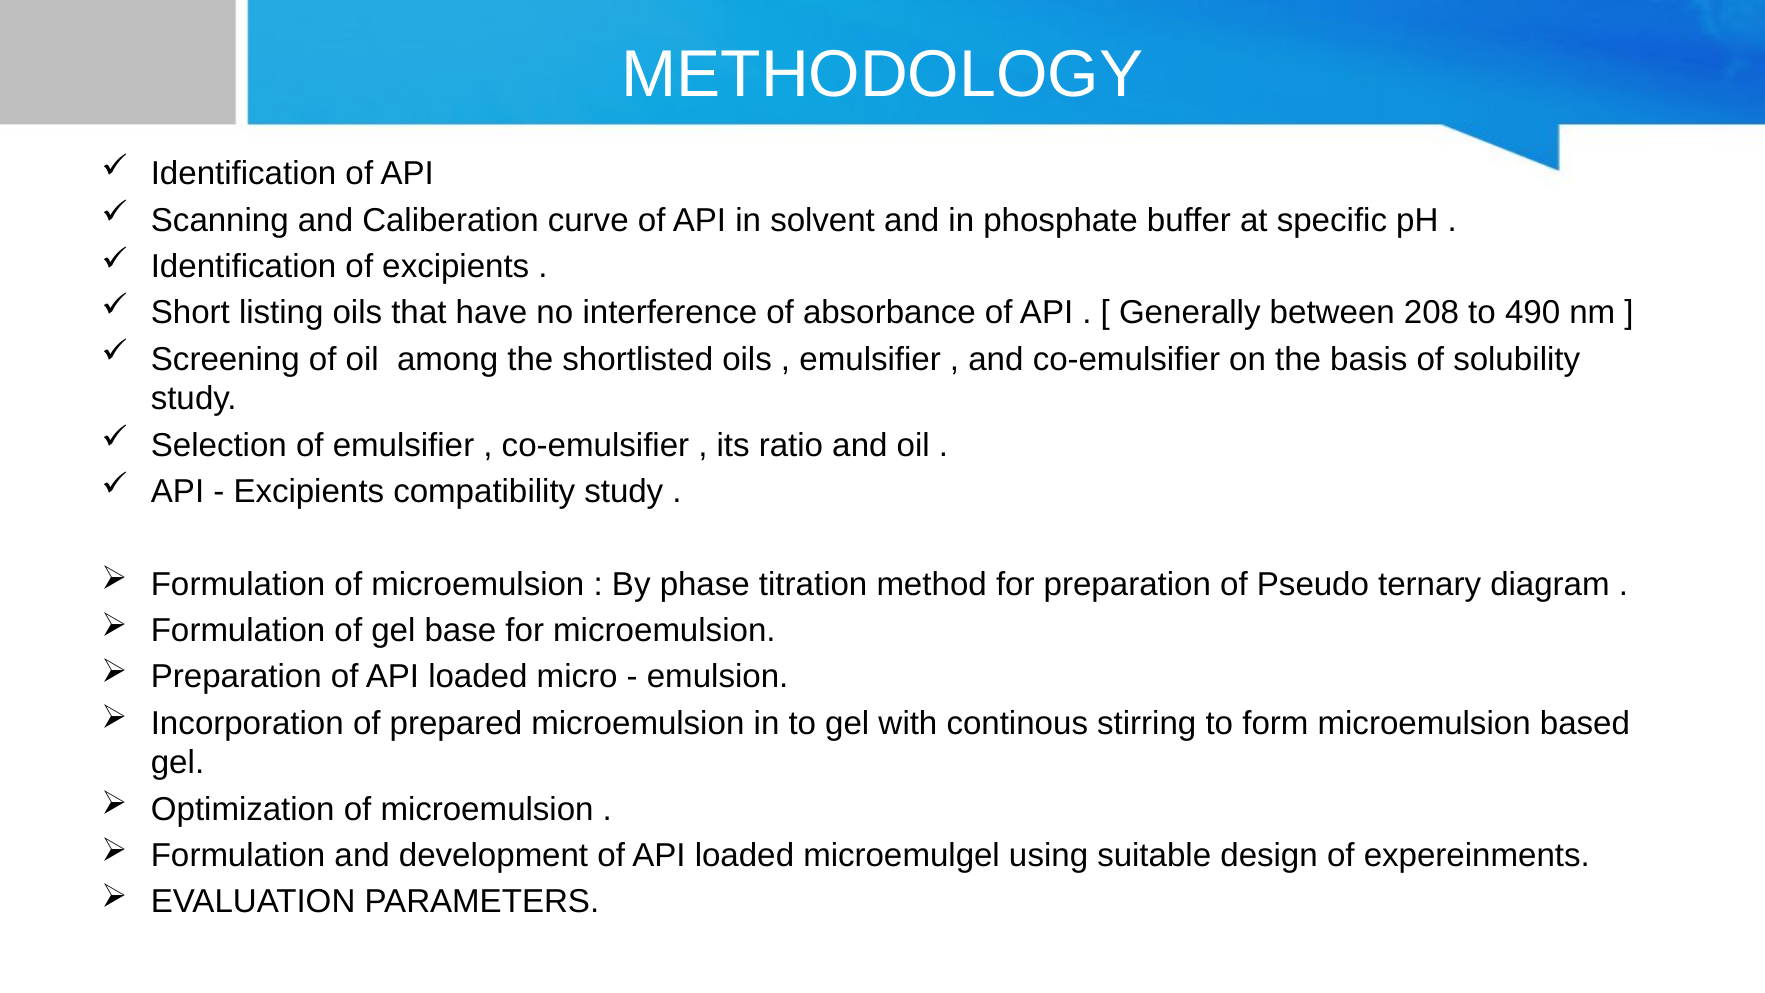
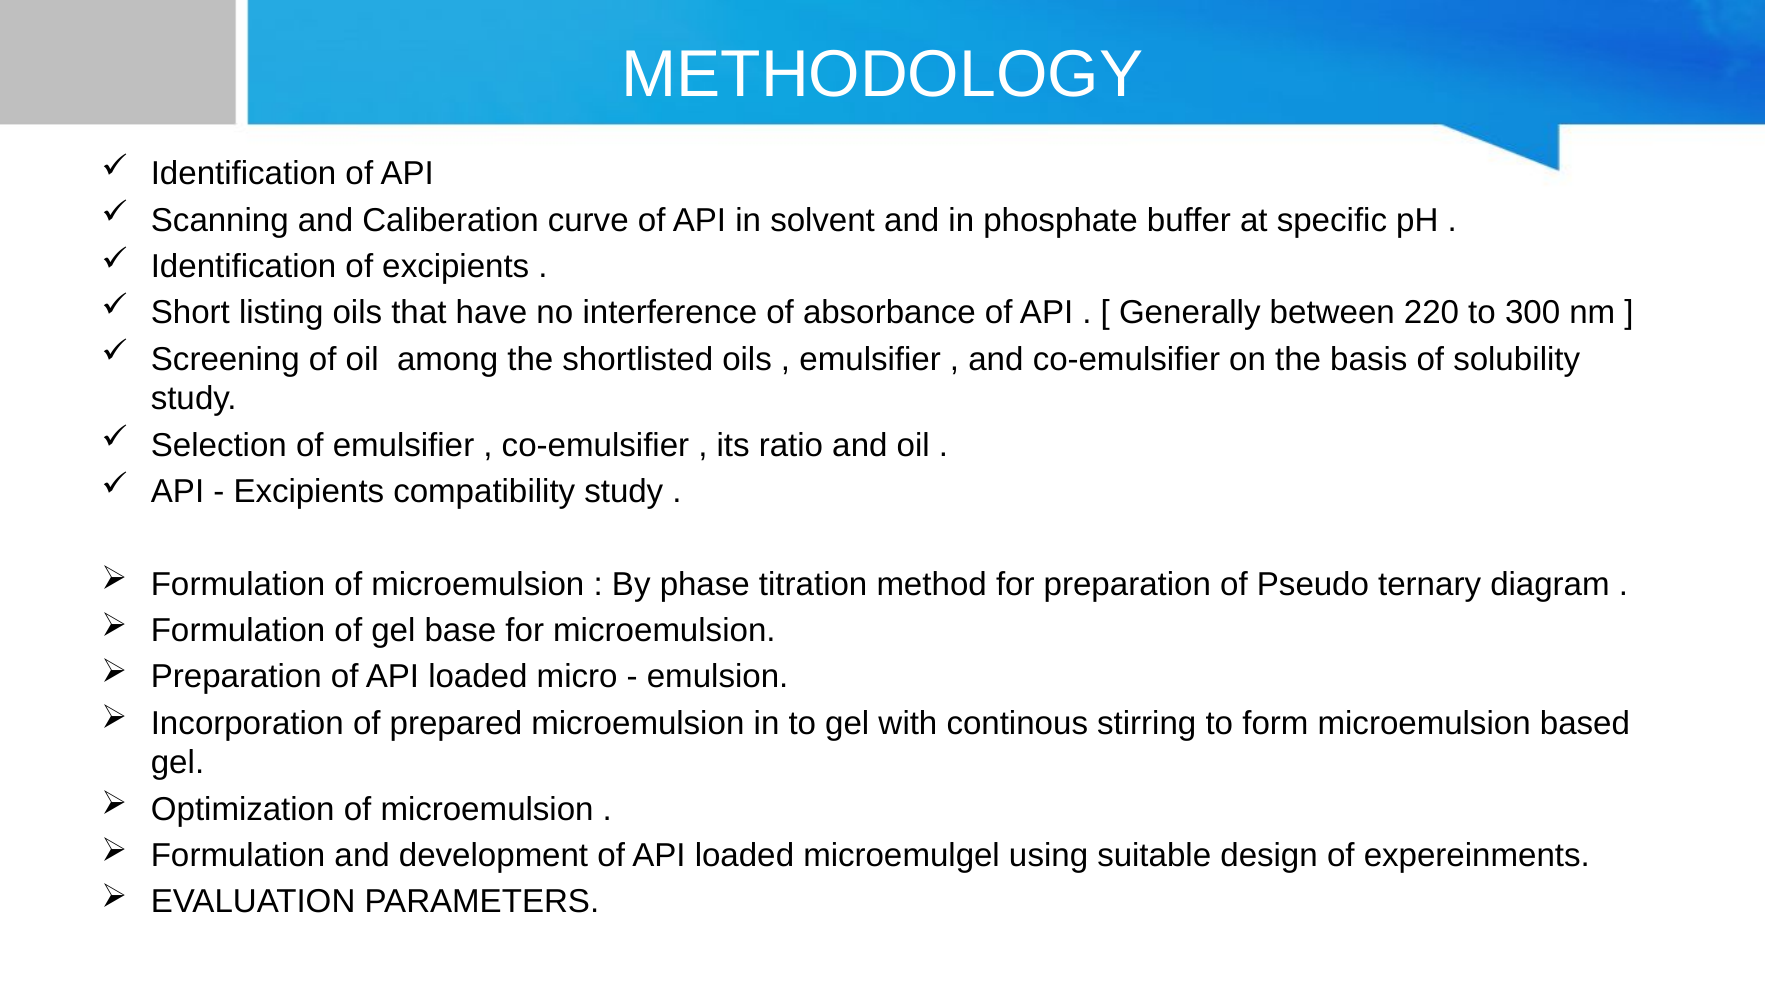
208: 208 -> 220
490: 490 -> 300
